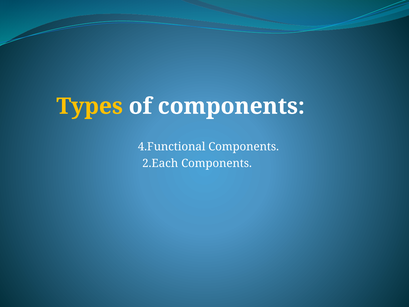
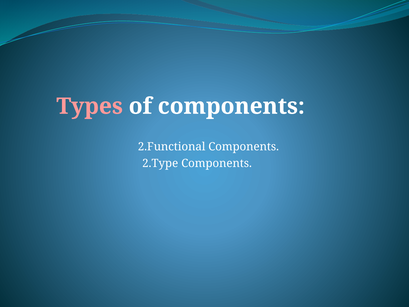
Types colour: yellow -> pink
4.Functional: 4.Functional -> 2.Functional
2.Each: 2.Each -> 2.Type
